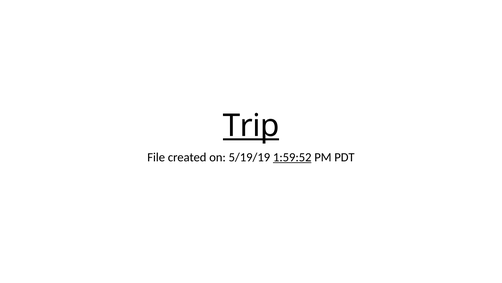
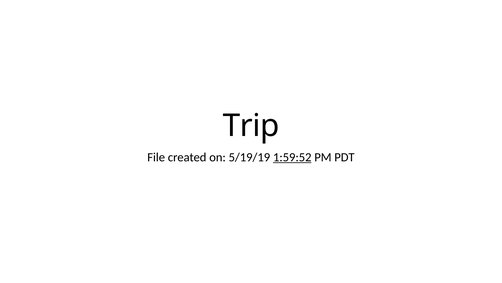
Trip underline: present -> none
